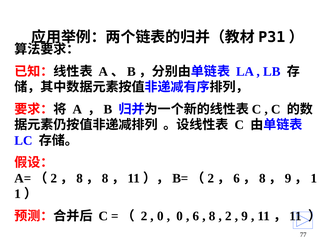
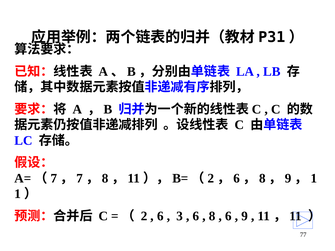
2 at (54, 178): 2 -> 7
8 at (80, 178): 8 -> 7
0 at (160, 216): 0 -> 6
0 at (180, 216): 0 -> 3
2 at (228, 216): 2 -> 6
